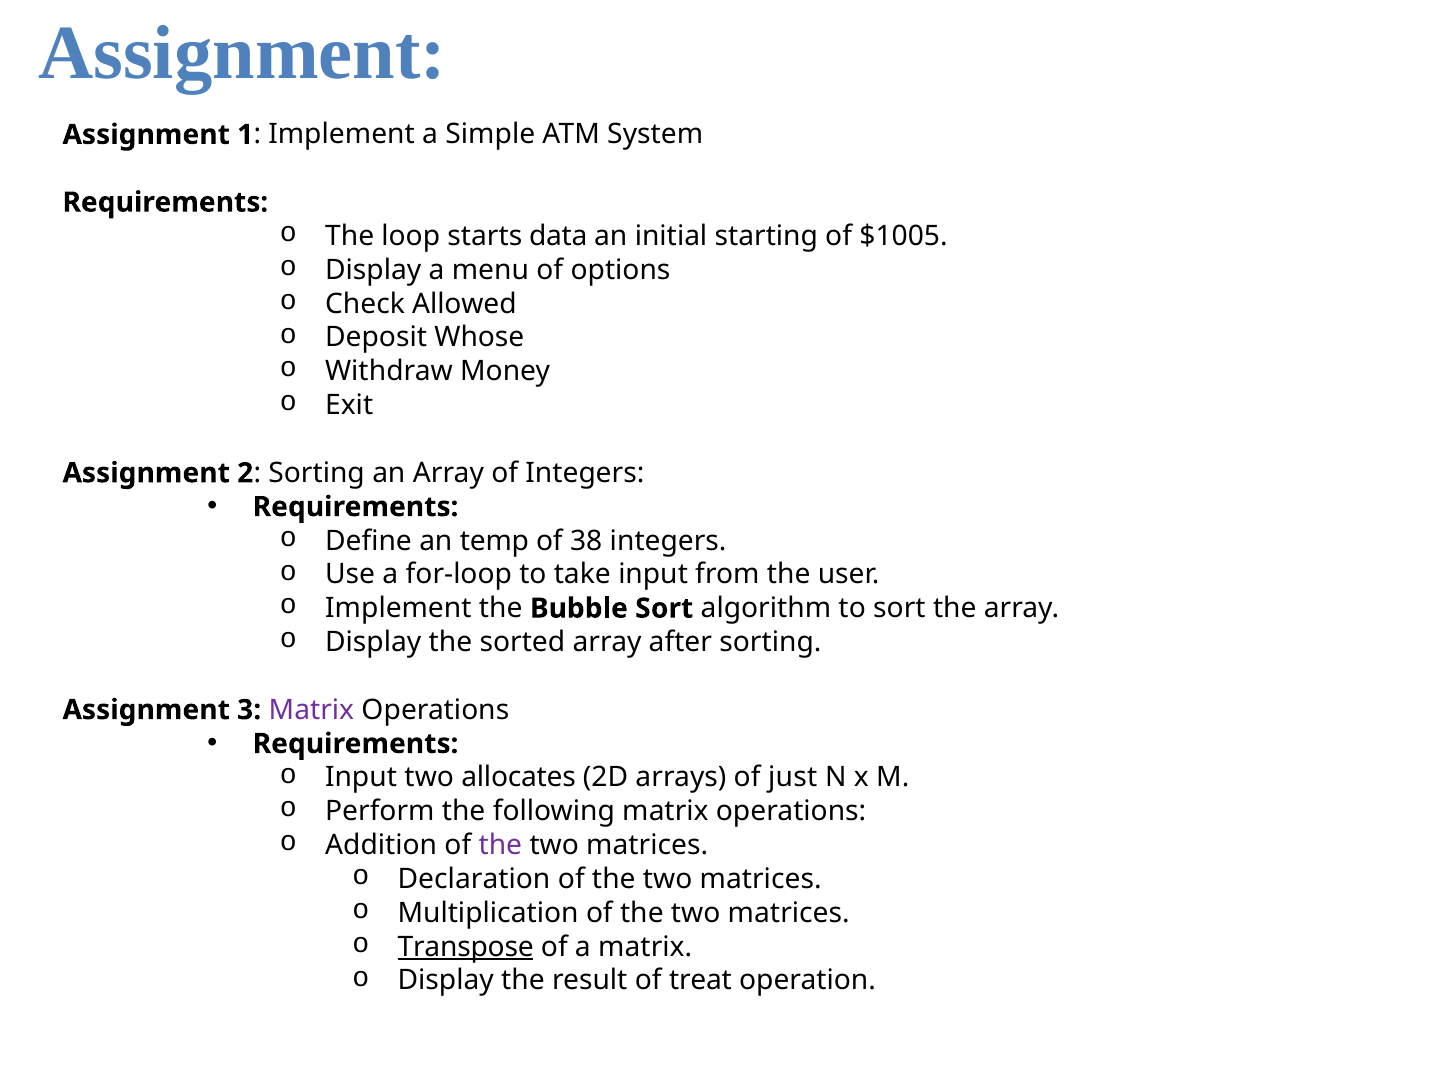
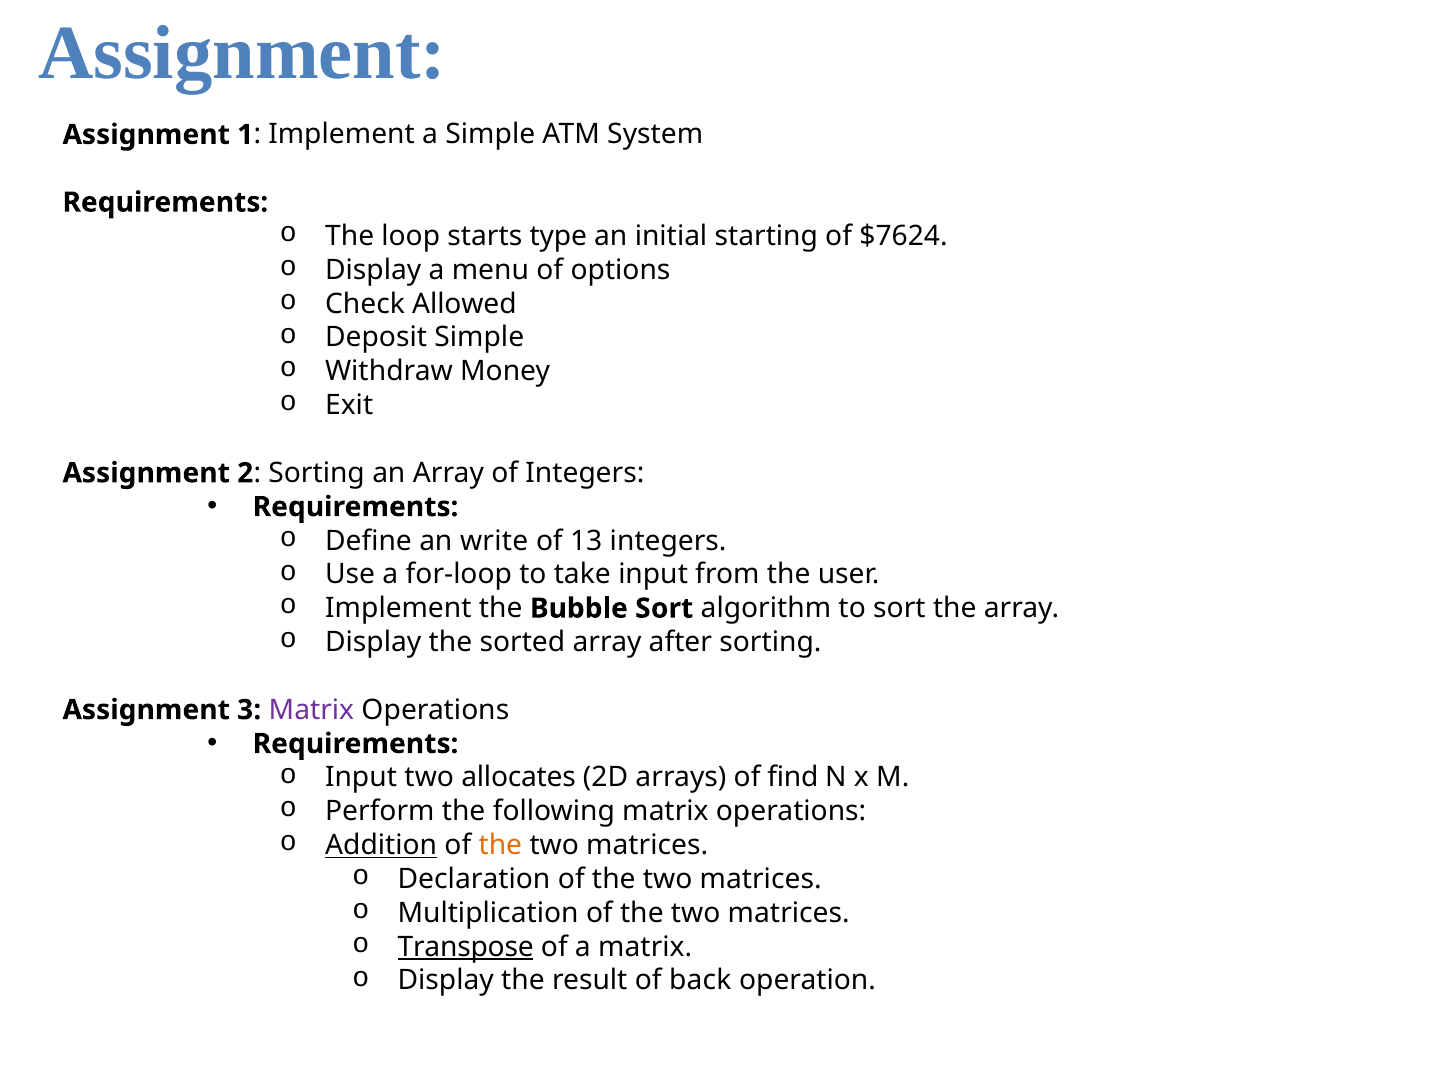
data: data -> type
$1005: $1005 -> $7624
Deposit Whose: Whose -> Simple
temp: temp -> write
38: 38 -> 13
just: just -> find
Addition underline: none -> present
the at (500, 845) colour: purple -> orange
treat: treat -> back
